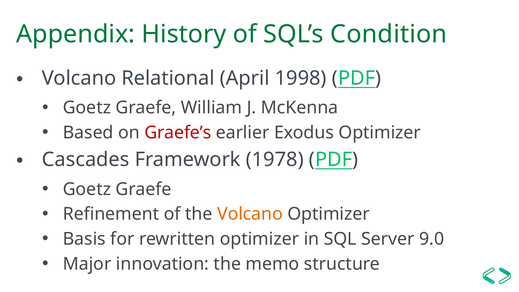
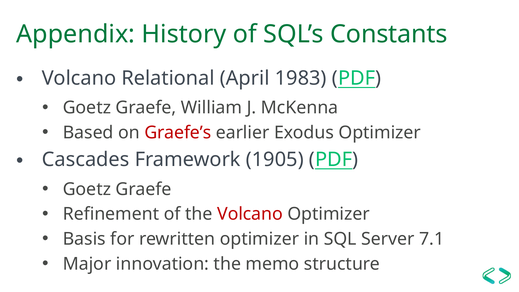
Condition: Condition -> Constants
1998: 1998 -> 1983
1978: 1978 -> 1905
Volcano at (250, 214) colour: orange -> red
9.0: 9.0 -> 7.1
